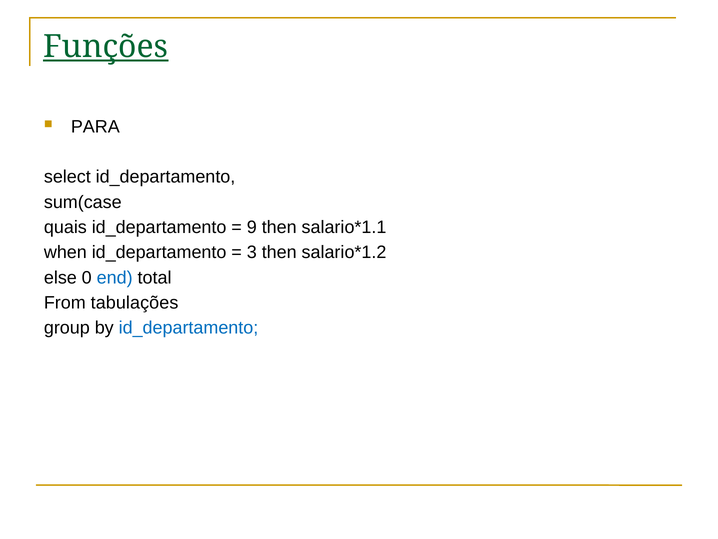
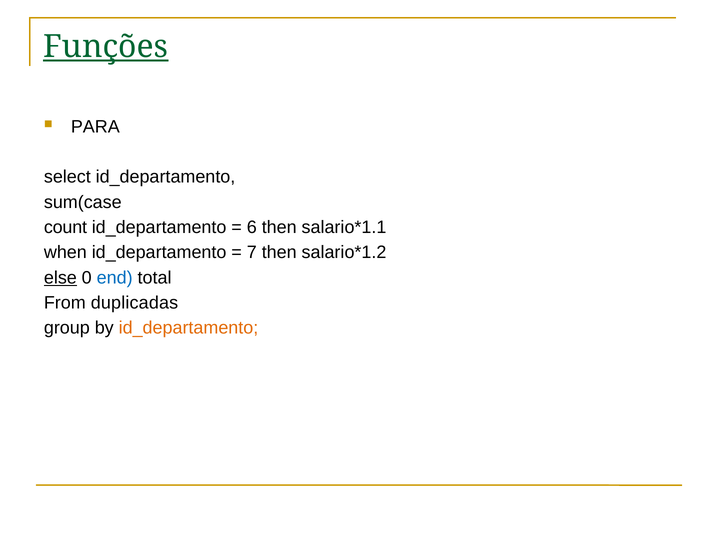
quais: quais -> count
9: 9 -> 6
3: 3 -> 7
else underline: none -> present
tabulações: tabulações -> duplicadas
id_departamento at (188, 328) colour: blue -> orange
